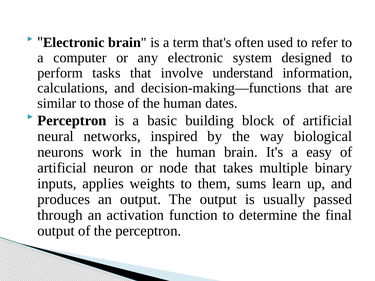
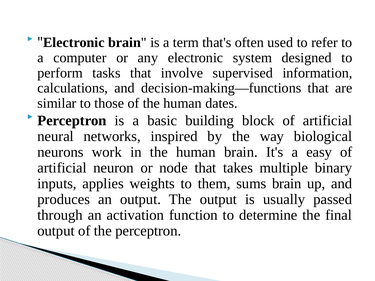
understand: understand -> supervised
sums learn: learn -> brain
